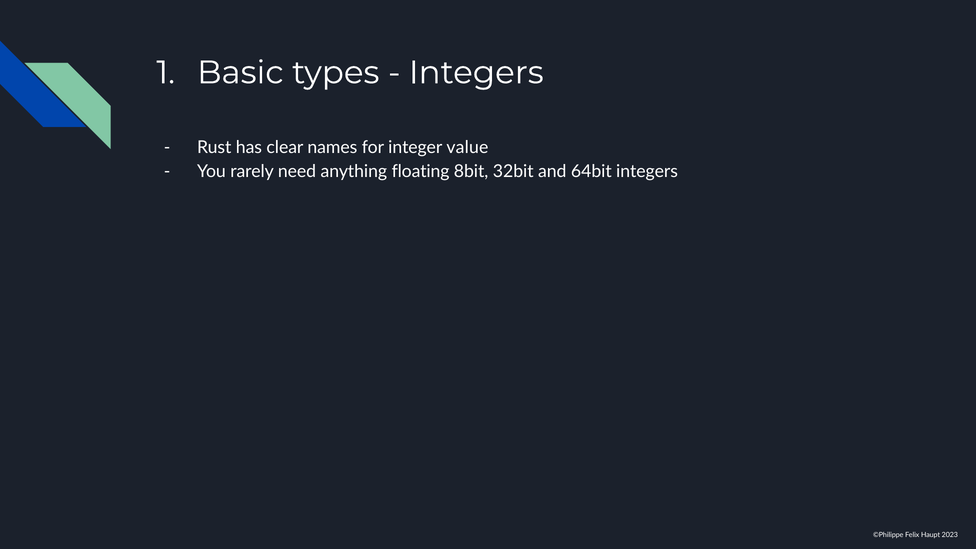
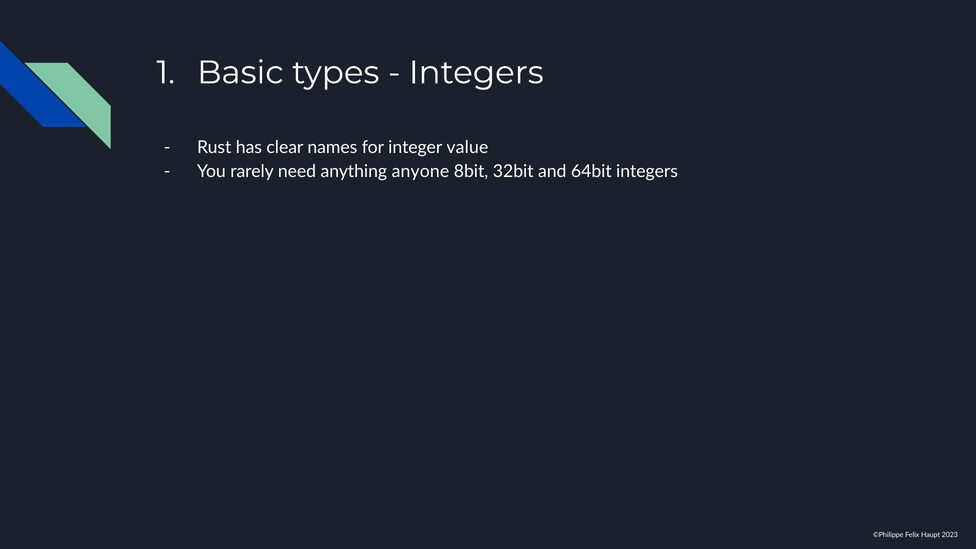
floating: floating -> anyone
